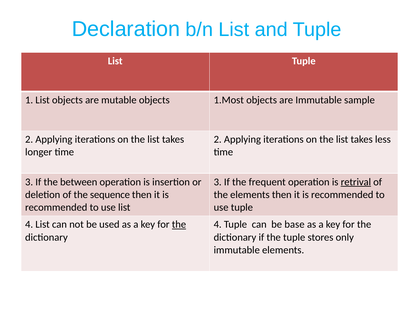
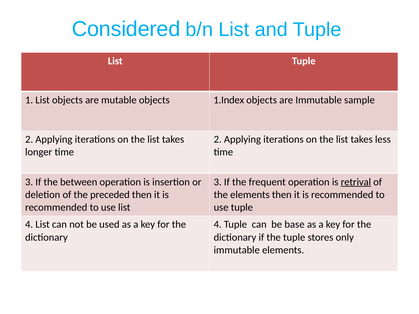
Declaration: Declaration -> Considered
1.Most: 1.Most -> 1.Index
sequence: sequence -> preceded
the at (179, 225) underline: present -> none
